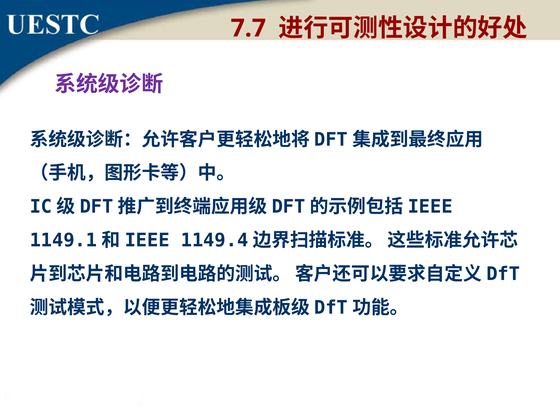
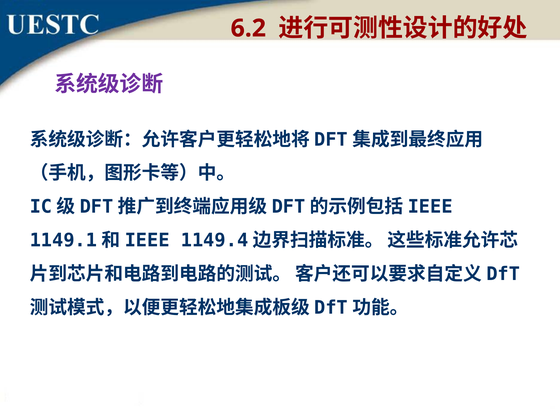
7.7: 7.7 -> 6.2
